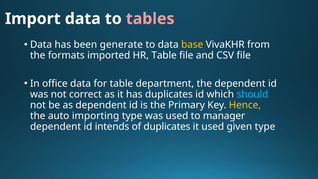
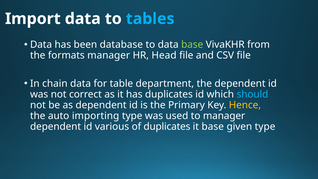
tables colour: pink -> light blue
generate: generate -> database
base at (192, 45) colour: yellow -> light green
formats imported: imported -> manager
HR Table: Table -> Head
office: office -> chain
intends: intends -> various
it used: used -> base
